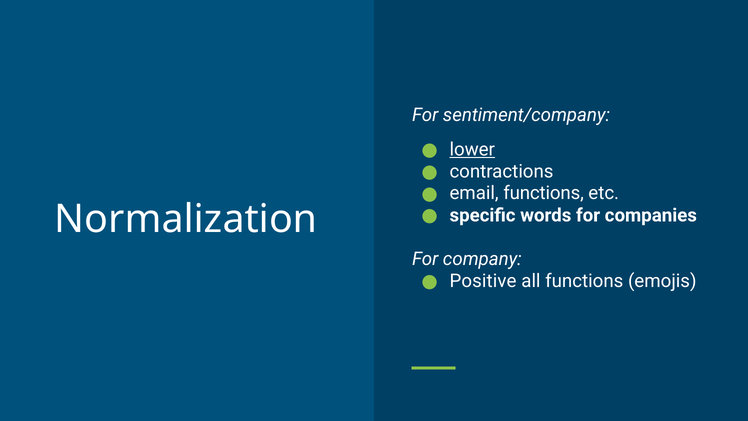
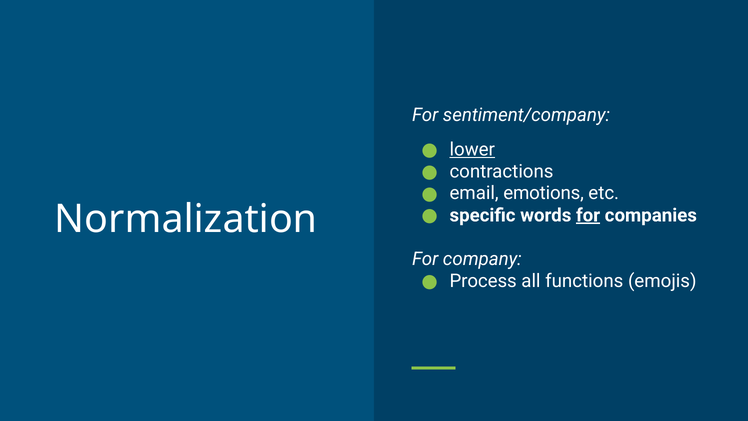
email functions: functions -> emotions
for at (588, 215) underline: none -> present
Positive: Positive -> Process
